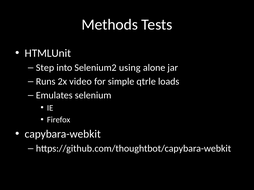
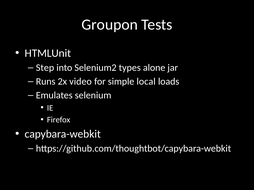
Methods: Methods -> Groupon
using: using -> types
qtrle: qtrle -> local
